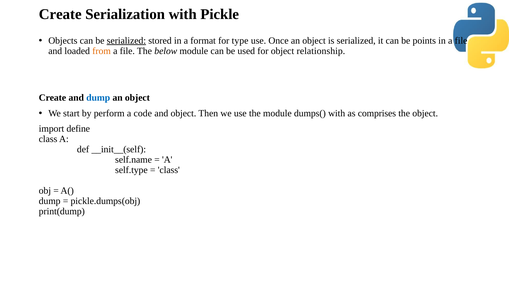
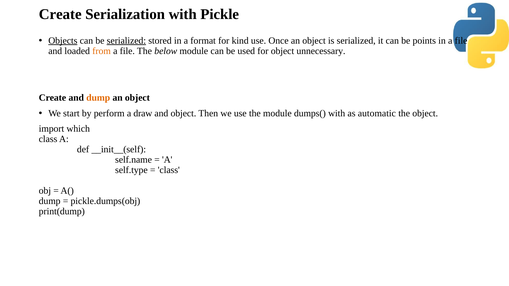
Objects underline: none -> present
type: type -> kind
relationship: relationship -> unnecessary
dump at (98, 98) colour: blue -> orange
code: code -> draw
comprises: comprises -> automatic
define: define -> which
